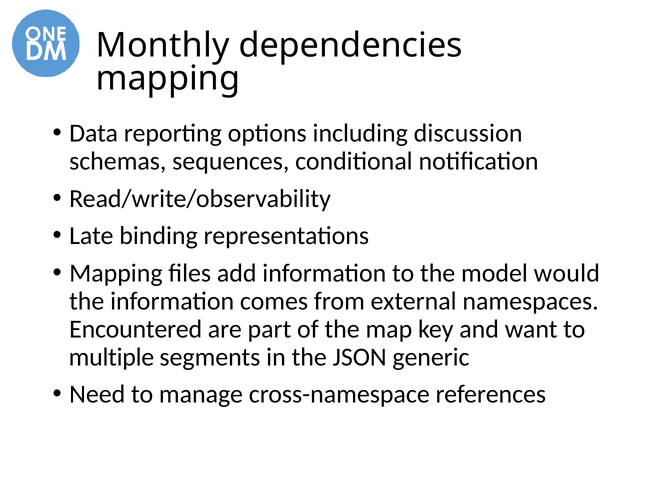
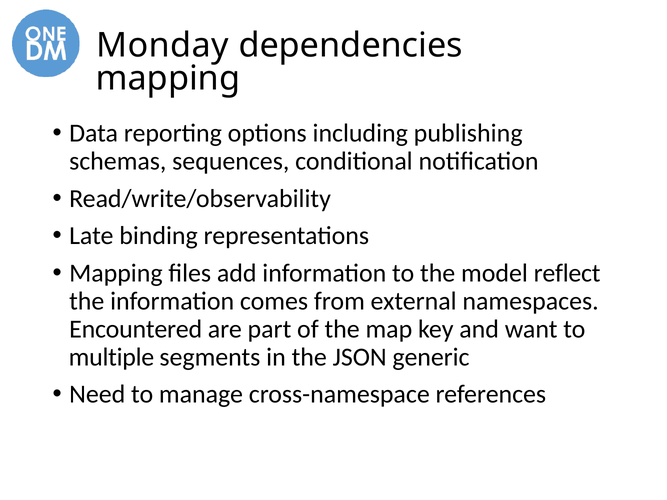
Monthly: Monthly -> Monday
discussion: discussion -> publishing
would: would -> reflect
